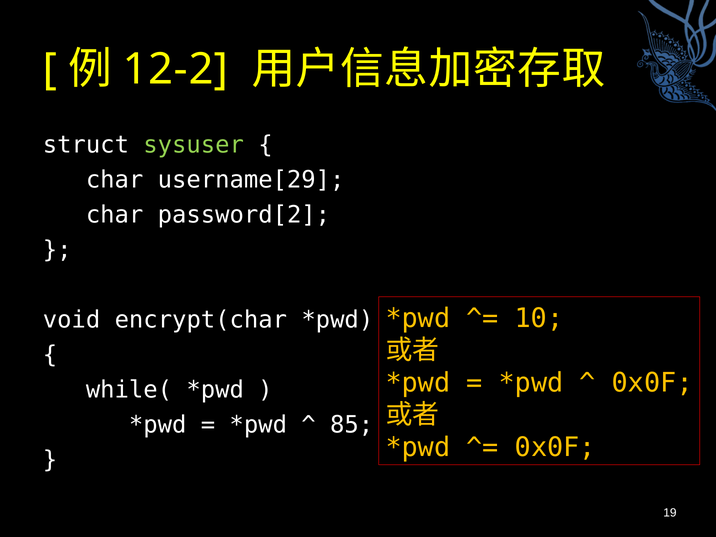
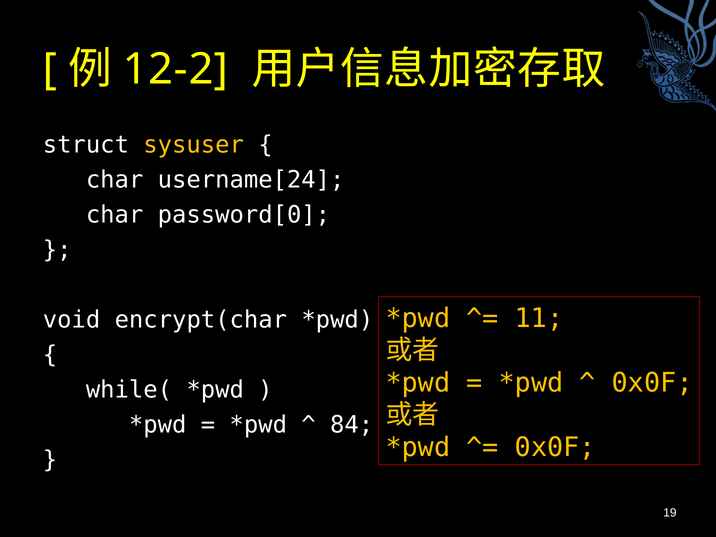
sysuser colour: light green -> yellow
username[29: username[29 -> username[24
password[2: password[2 -> password[0
10: 10 -> 11
85: 85 -> 84
